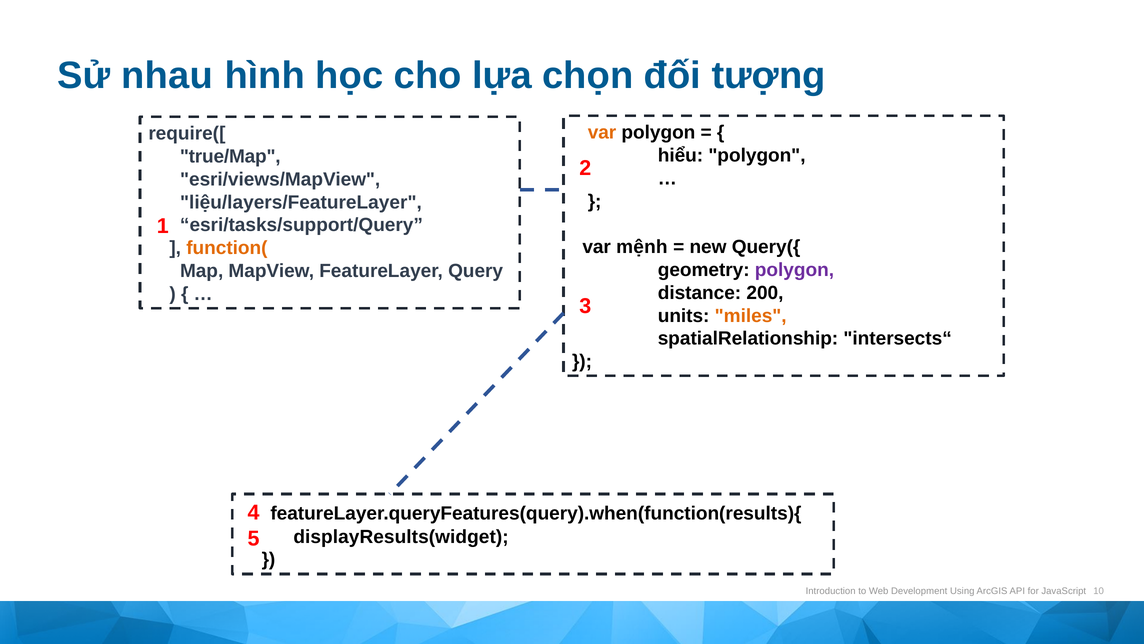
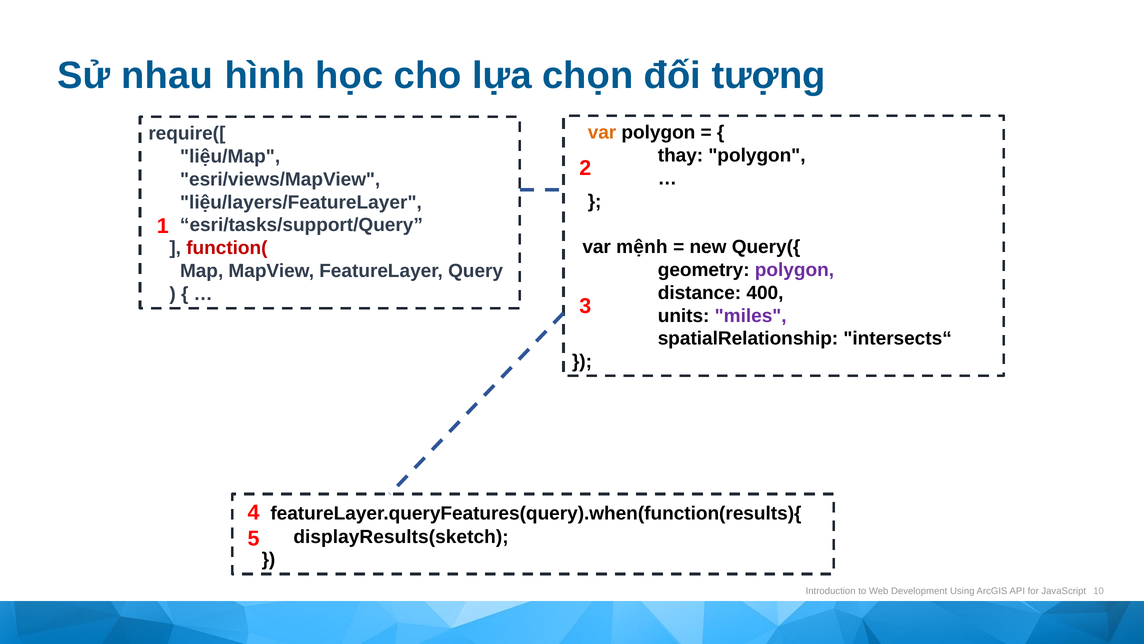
hiểu: hiểu -> thay
true/Map: true/Map -> liệu/Map
function( colour: orange -> red
200: 200 -> 400
miles colour: orange -> purple
displayResults(widget: displayResults(widget -> displayResults(sketch
